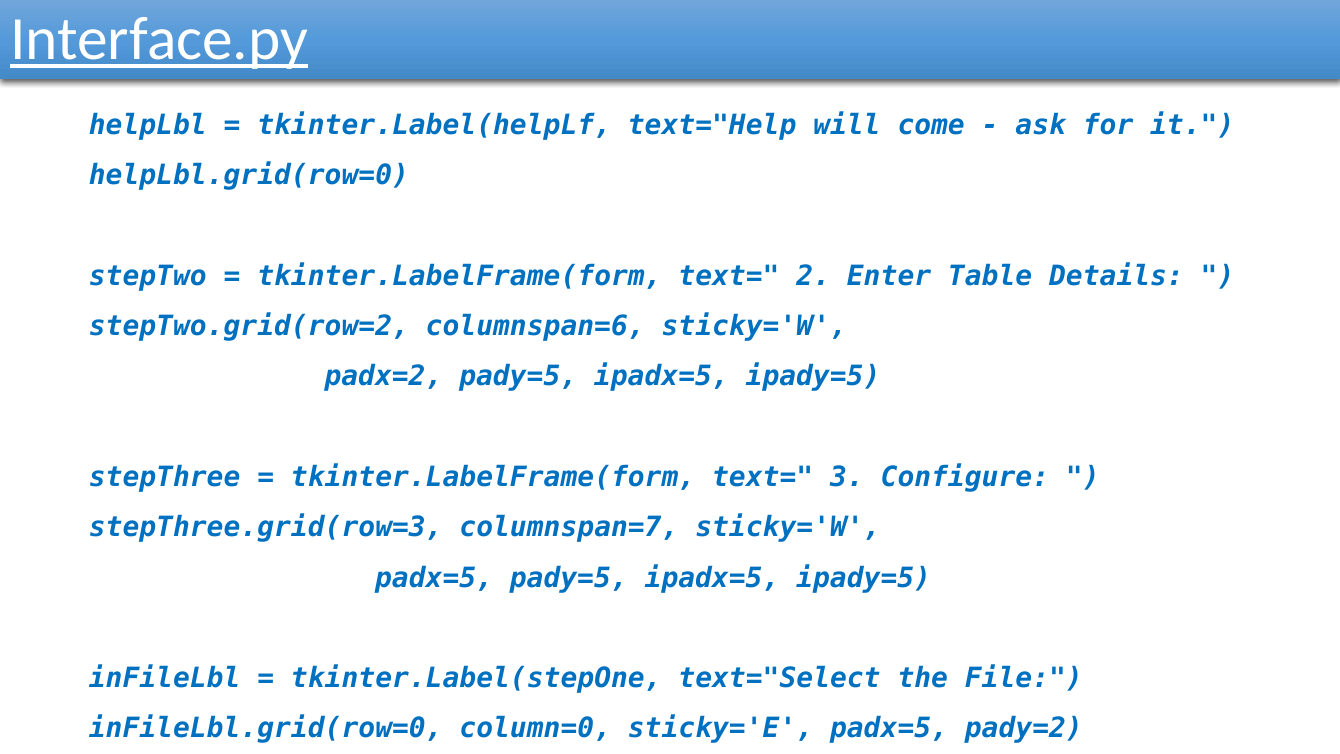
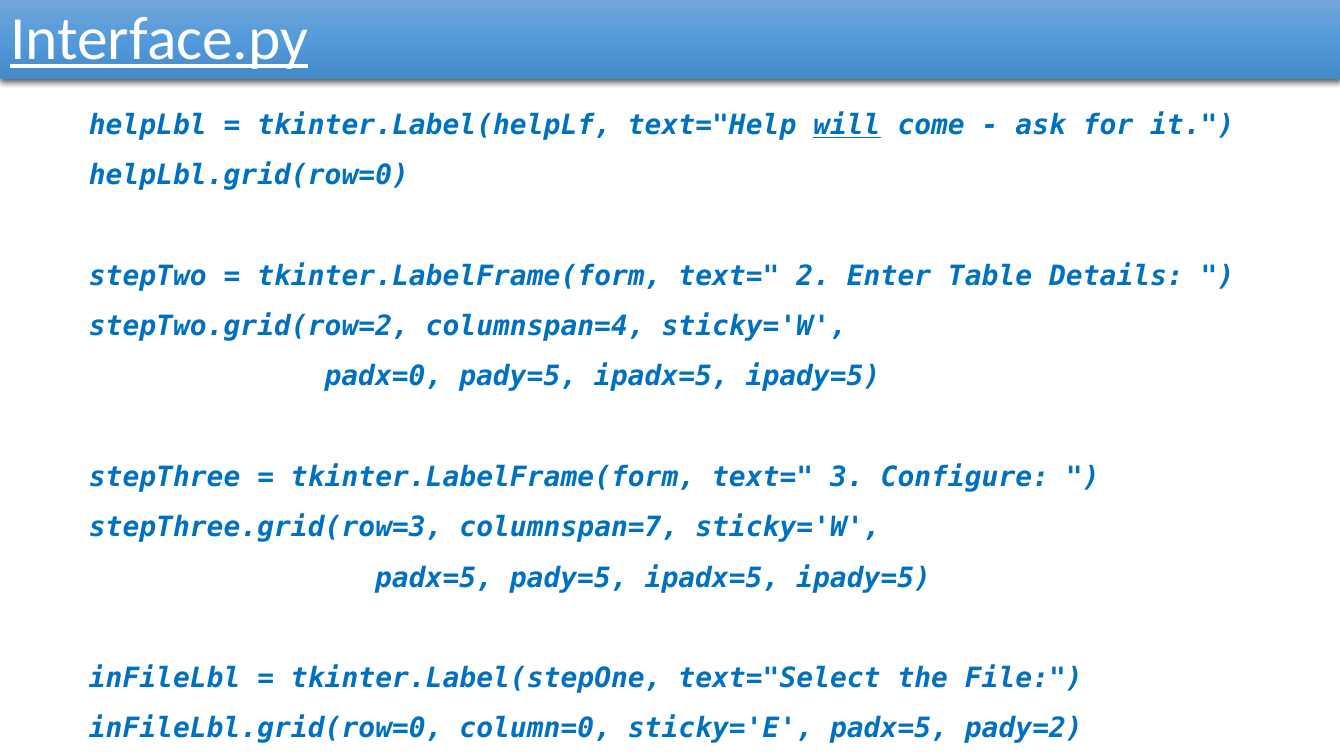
will underline: none -> present
columnspan=6: columnspan=6 -> columnspan=4
padx=2: padx=2 -> padx=0
